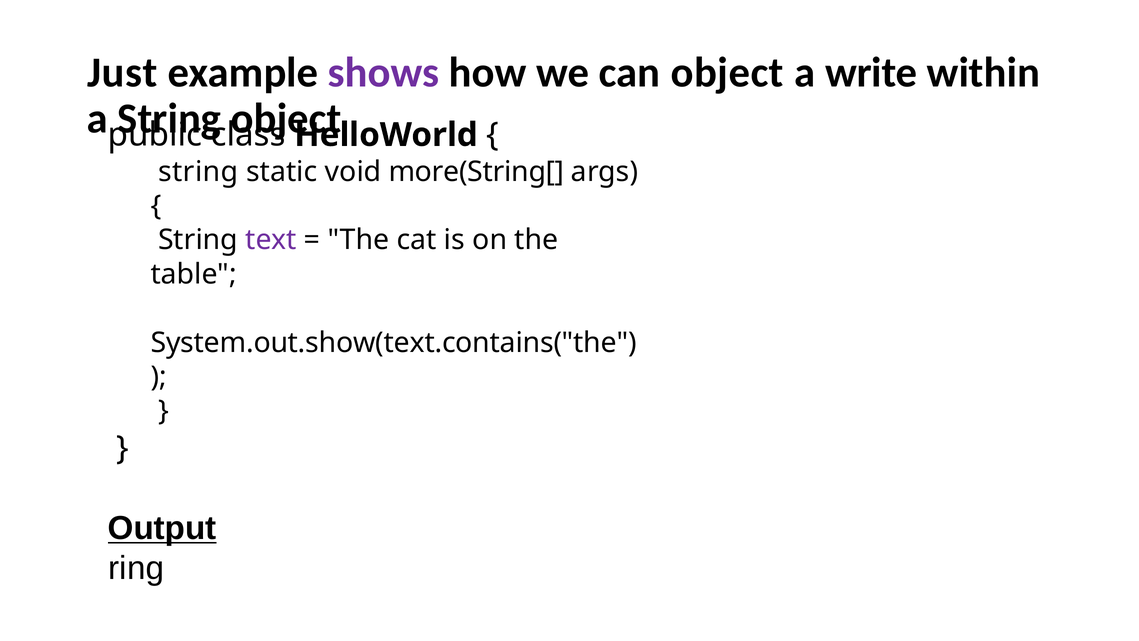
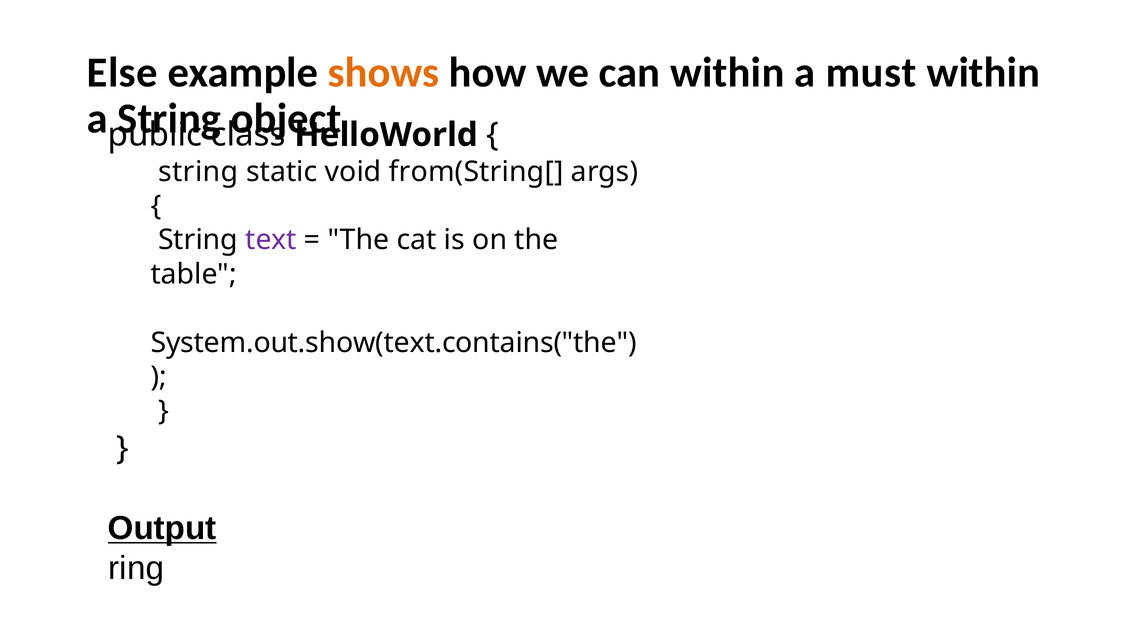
Just: Just -> Else
shows colour: purple -> orange
can object: object -> within
write: write -> must
more(String[: more(String[ -> from(String[
